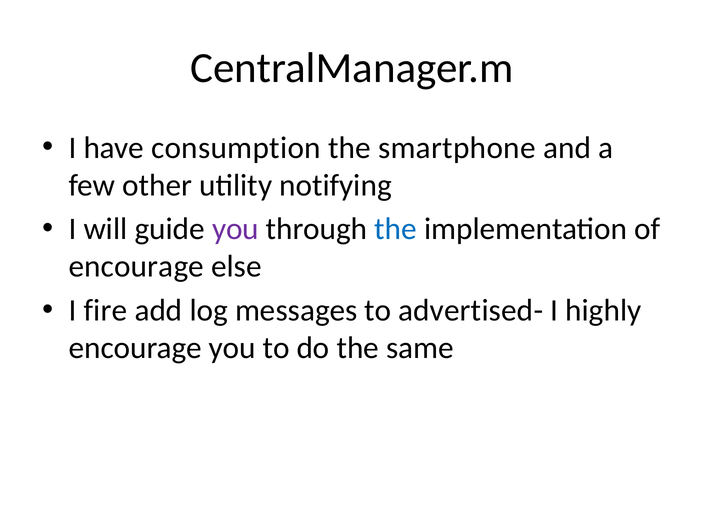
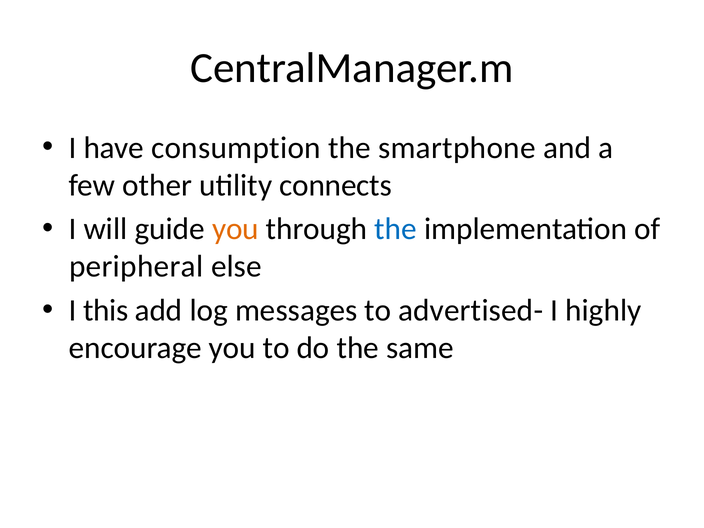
notifying: notifying -> connects
you at (235, 229) colour: purple -> orange
encourage at (136, 267): encourage -> peripheral
fire: fire -> this
